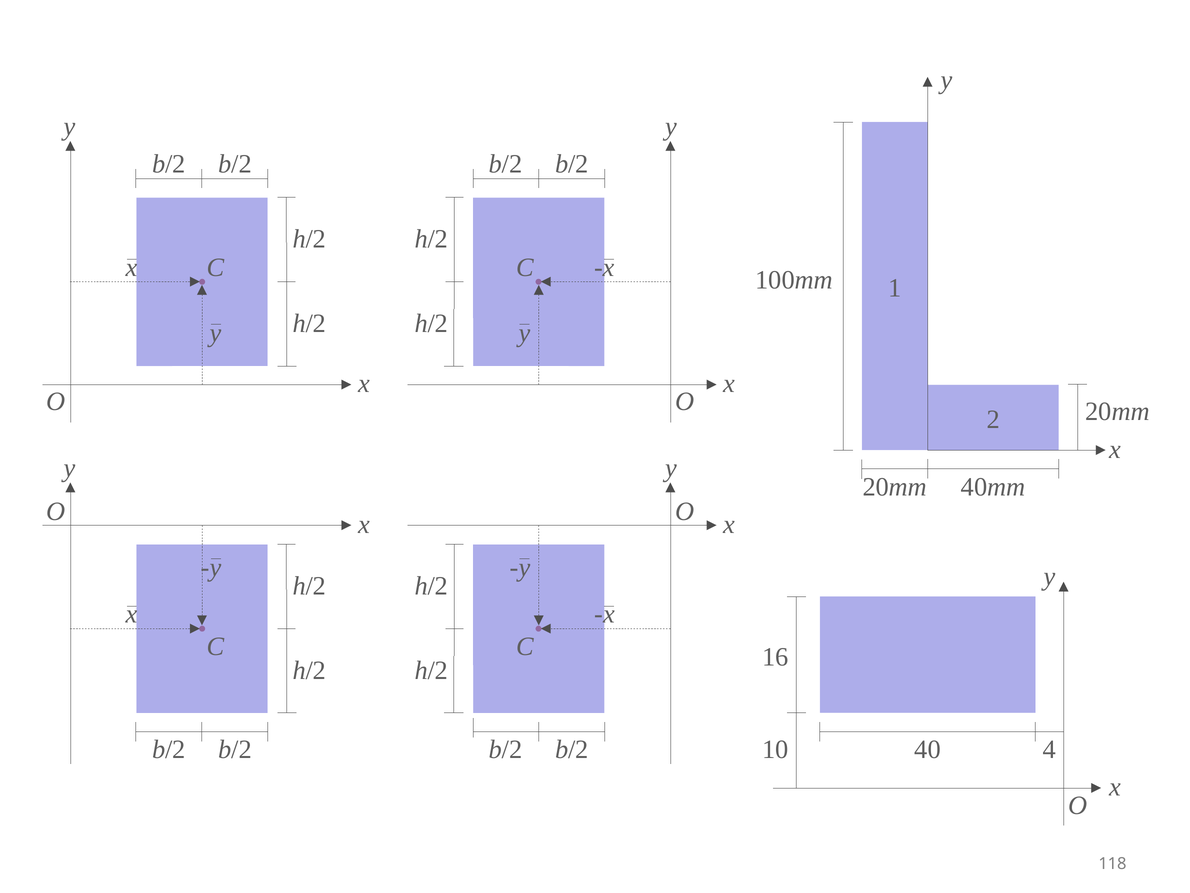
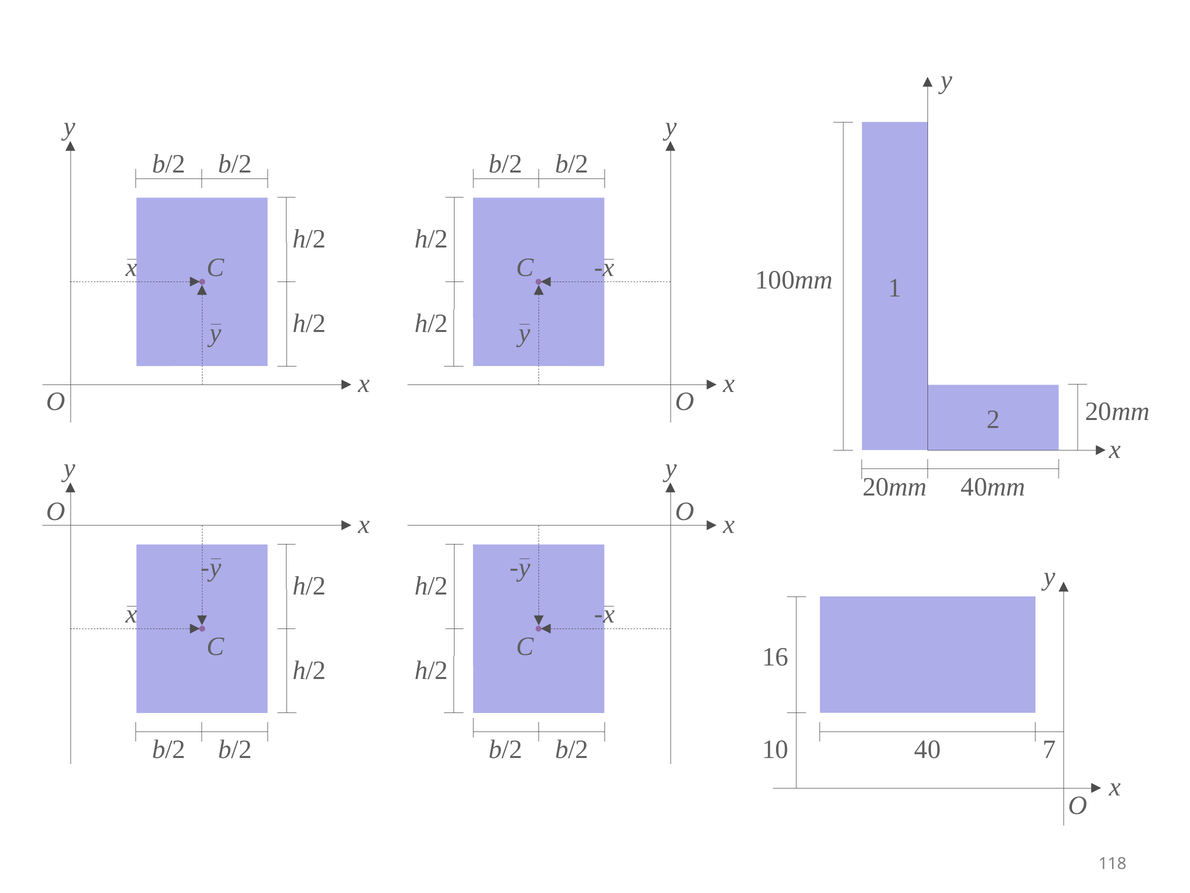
4: 4 -> 7
